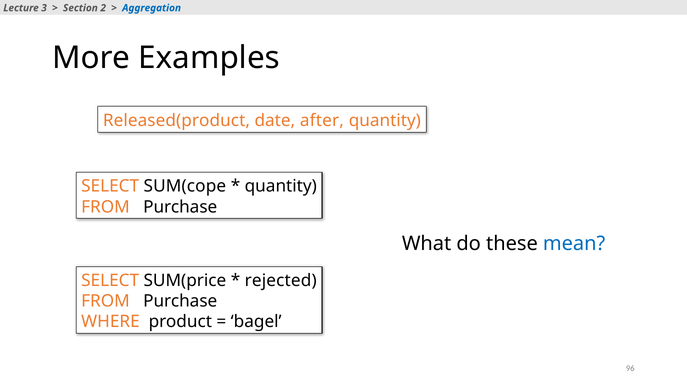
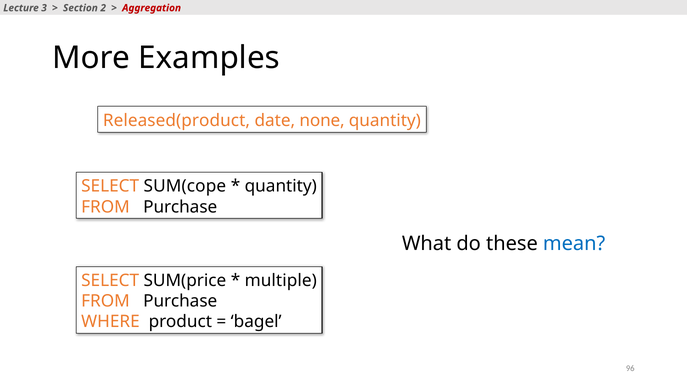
Aggregation colour: blue -> red
after: after -> none
rejected: rejected -> multiple
